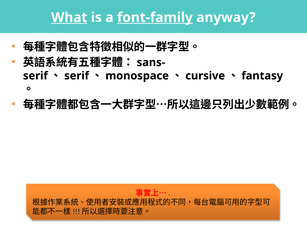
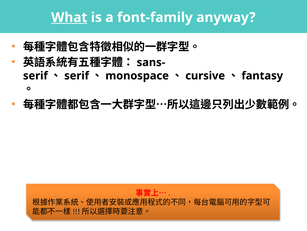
font-family underline: present -> none
